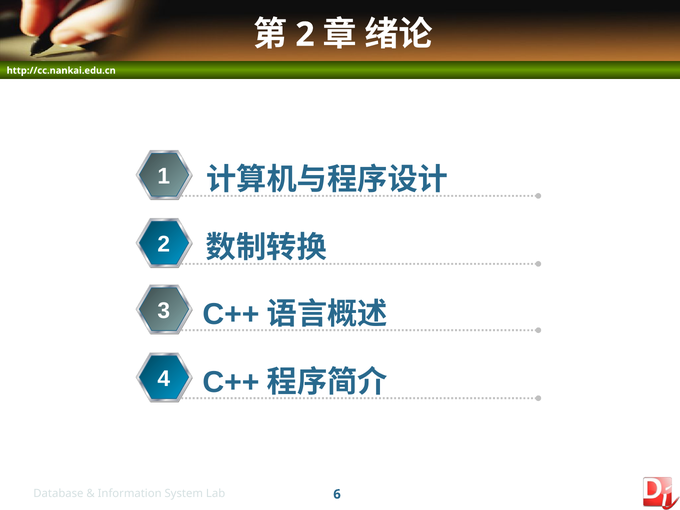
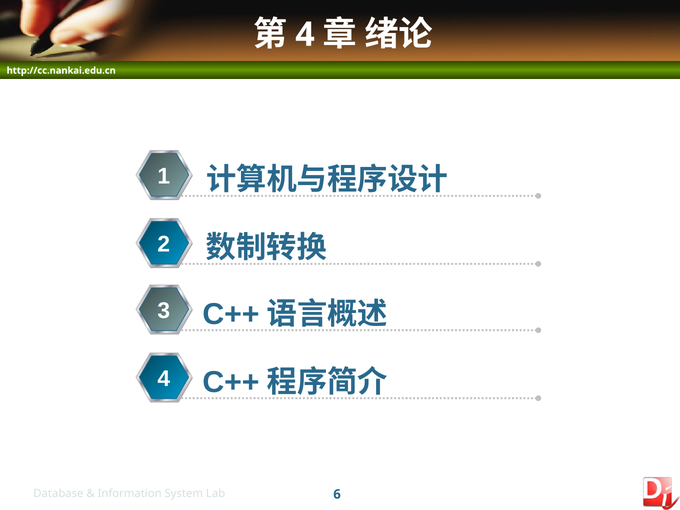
2 at (305, 35): 2 -> 4
